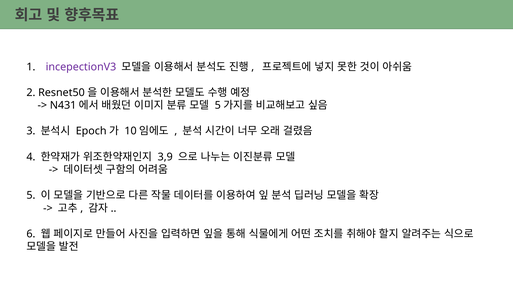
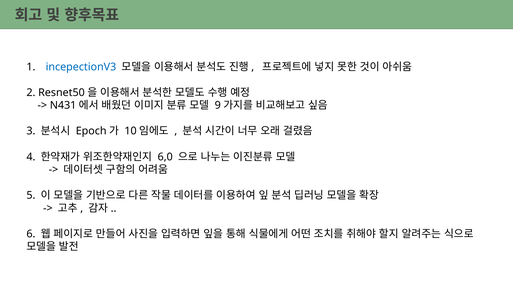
incepectionV3 colour: purple -> blue
5 at (218, 105): 5 -> 9
3,9: 3,9 -> 6,0
